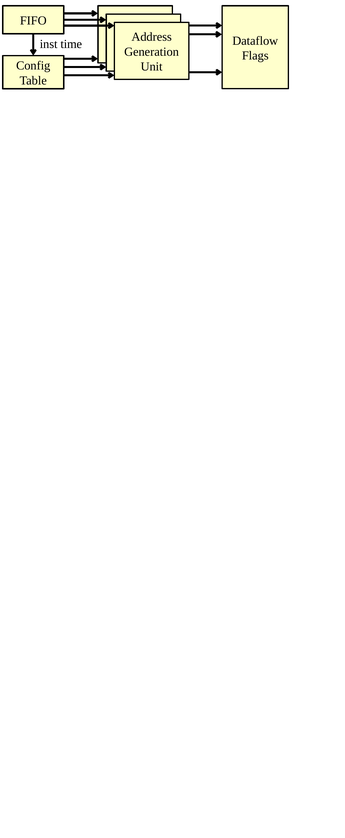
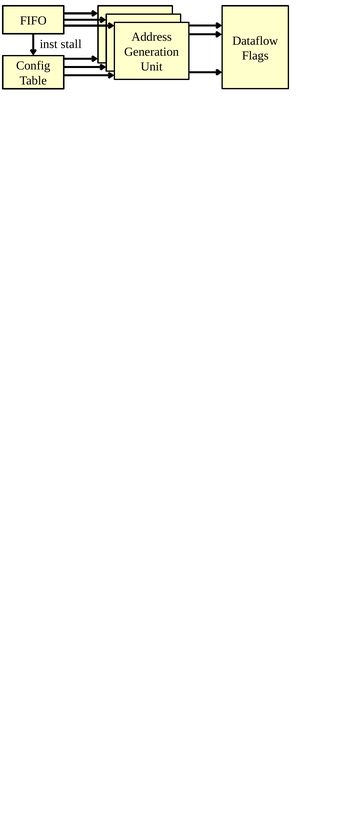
time: time -> stall
